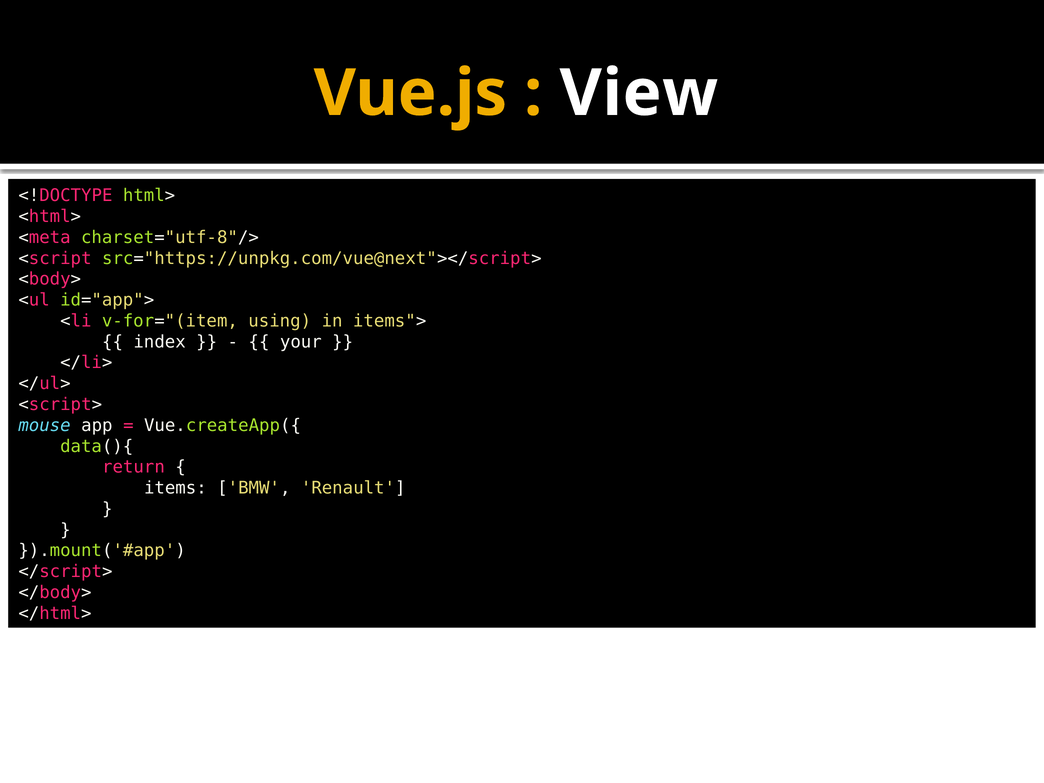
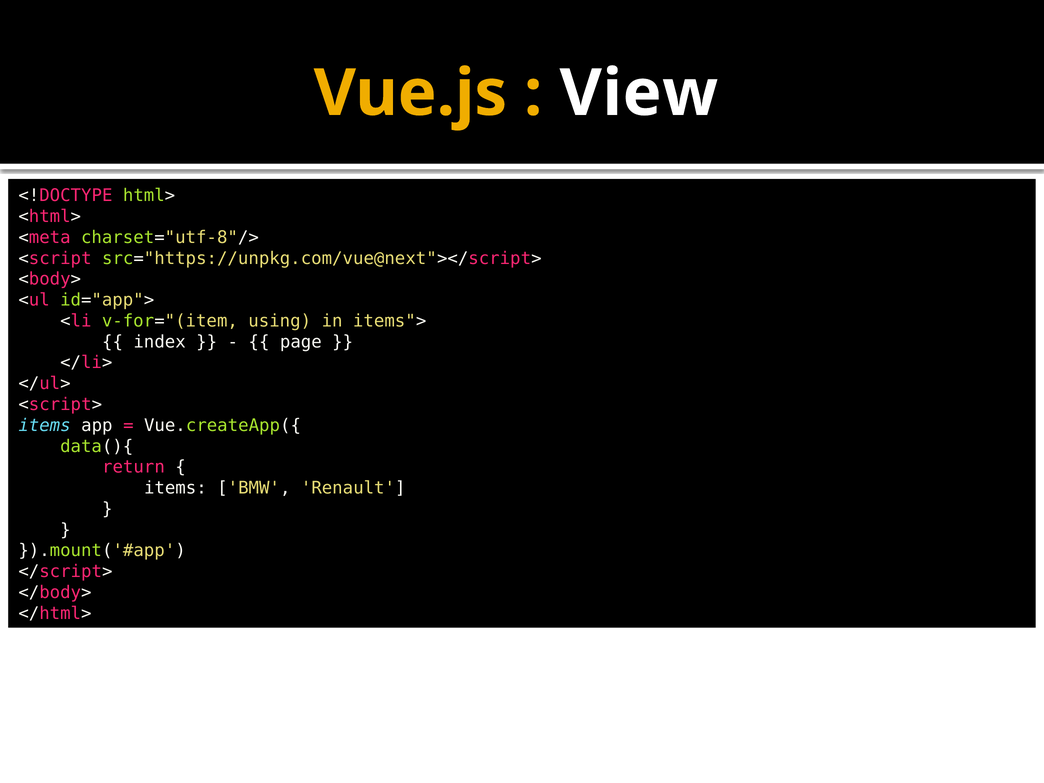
your: your -> page
mouse at (45, 425): mouse -> items
